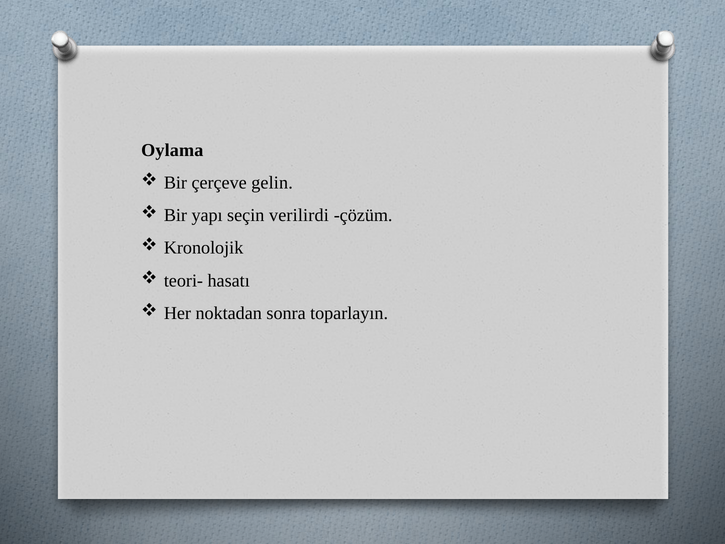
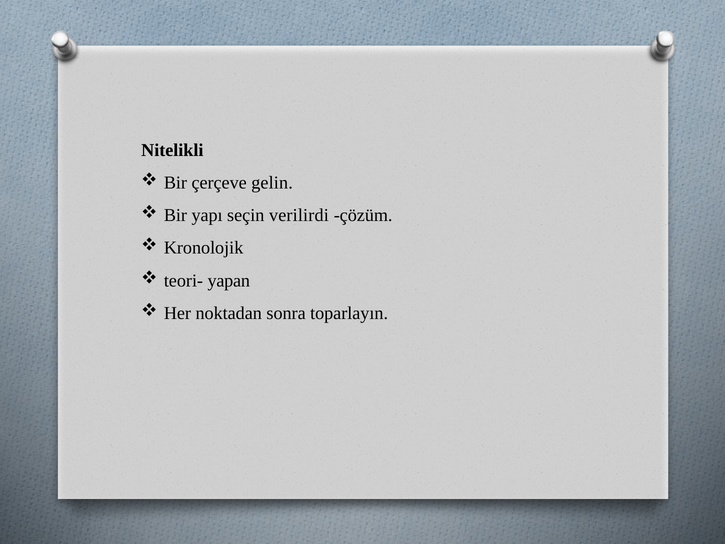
Oylama: Oylama -> Nitelikli
hasatı: hasatı -> yapan
